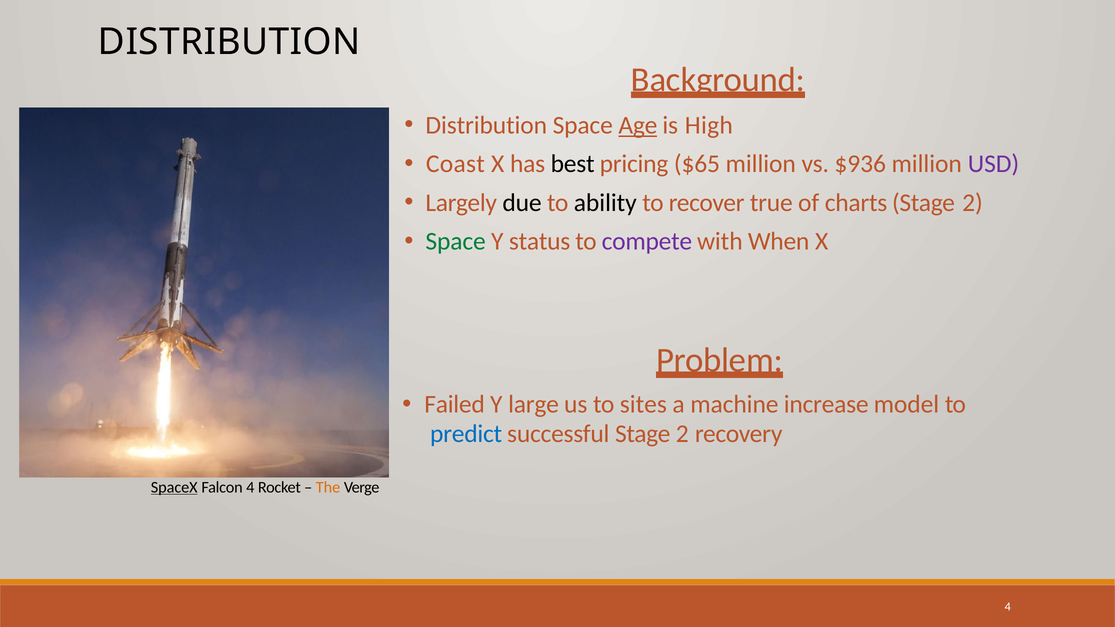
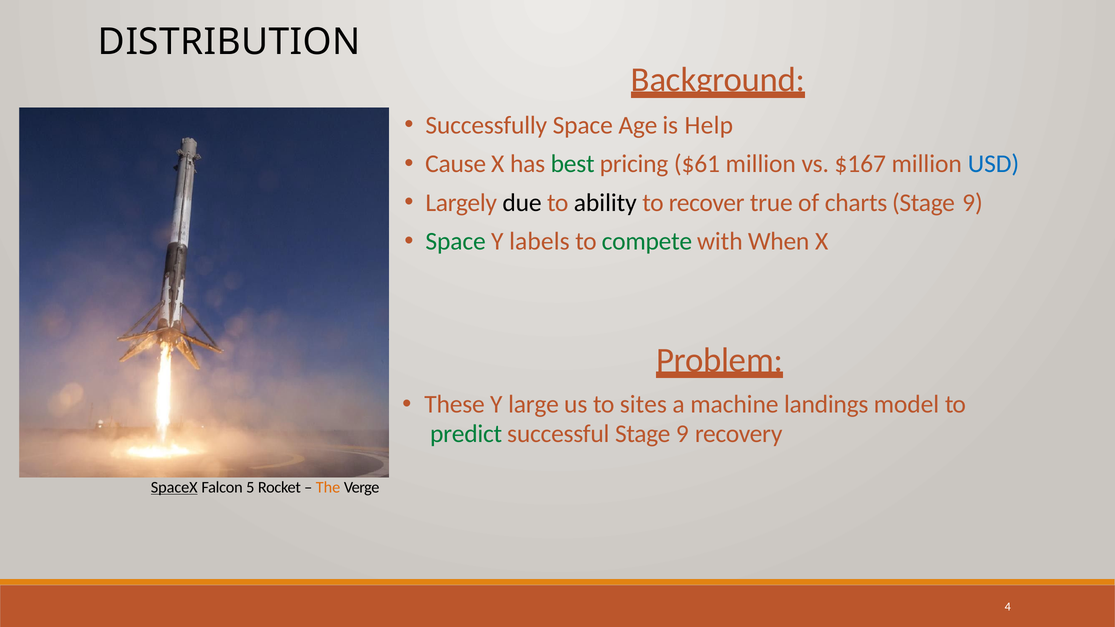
Distribution at (486, 125): Distribution -> Successfully
Age underline: present -> none
High: High -> Help
Coast: Coast -> Cause
best colour: black -> green
$65: $65 -> $61
$936: $936 -> $167
USD colour: purple -> blue
2 at (972, 203): 2 -> 9
status: status -> labels
compete colour: purple -> green
Failed: Failed -> These
increase: increase -> landings
predict colour: blue -> green
successful Stage 2: 2 -> 9
Falcon 4: 4 -> 5
